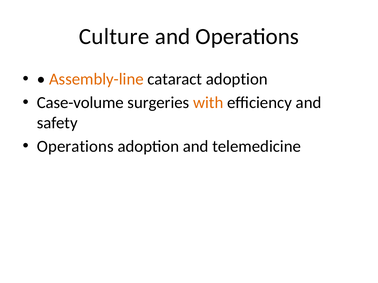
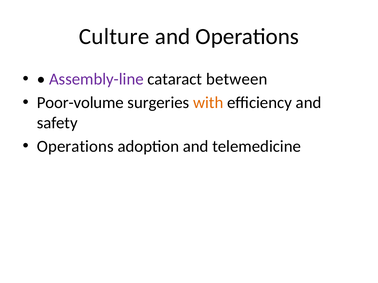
Assembly-line colour: orange -> purple
cataract adoption: adoption -> between
Case-volume: Case-volume -> Poor-volume
